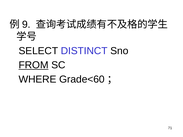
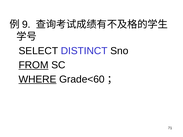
WHERE underline: none -> present
